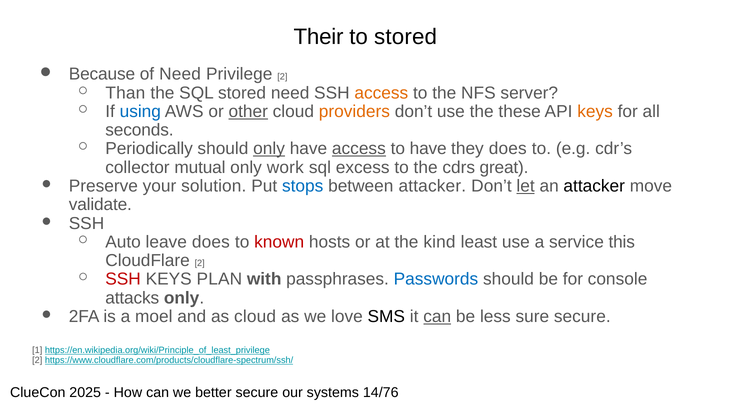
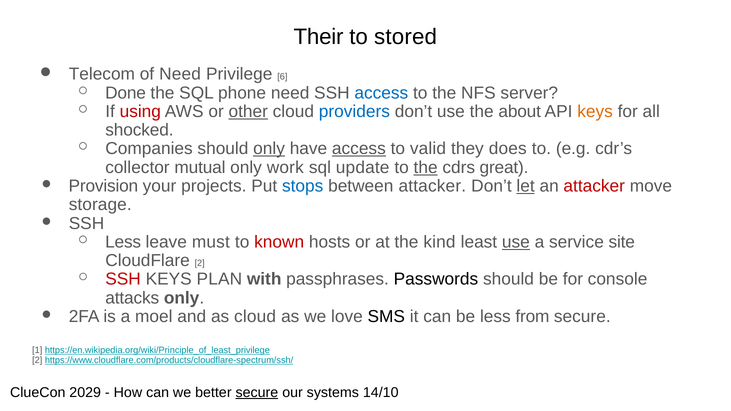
Because: Because -> Telecom
Privilege 2: 2 -> 6
Than: Than -> Done
SQL stored: stored -> phone
access at (381, 93) colour: orange -> blue
using colour: blue -> red
providers colour: orange -> blue
these: these -> about
seconds: seconds -> shocked
Periodically: Periodically -> Companies
to have: have -> valid
excess: excess -> update
the at (426, 167) underline: none -> present
Preserve: Preserve -> Provision
solution: solution -> projects
attacker at (594, 186) colour: black -> red
validate: validate -> storage
Auto at (123, 242): Auto -> Less
leave does: does -> must
use at (516, 242) underline: none -> present
this: this -> site
Passwords colour: blue -> black
can at (437, 317) underline: present -> none
sure: sure -> from
2025: 2025 -> 2029
secure at (257, 393) underline: none -> present
14/76: 14/76 -> 14/10
